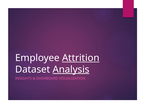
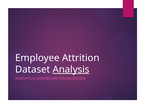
Attrition underline: present -> none
